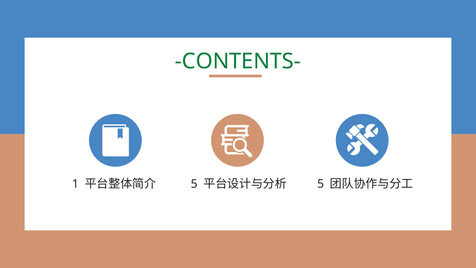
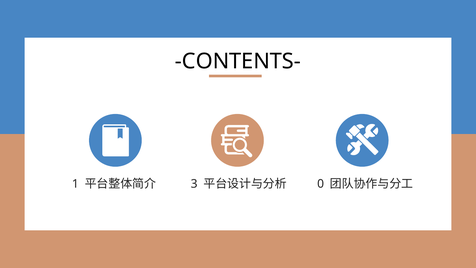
CONTENTS- colour: green -> black
5 at (194, 184): 5 -> 3
5 at (321, 184): 5 -> 0
